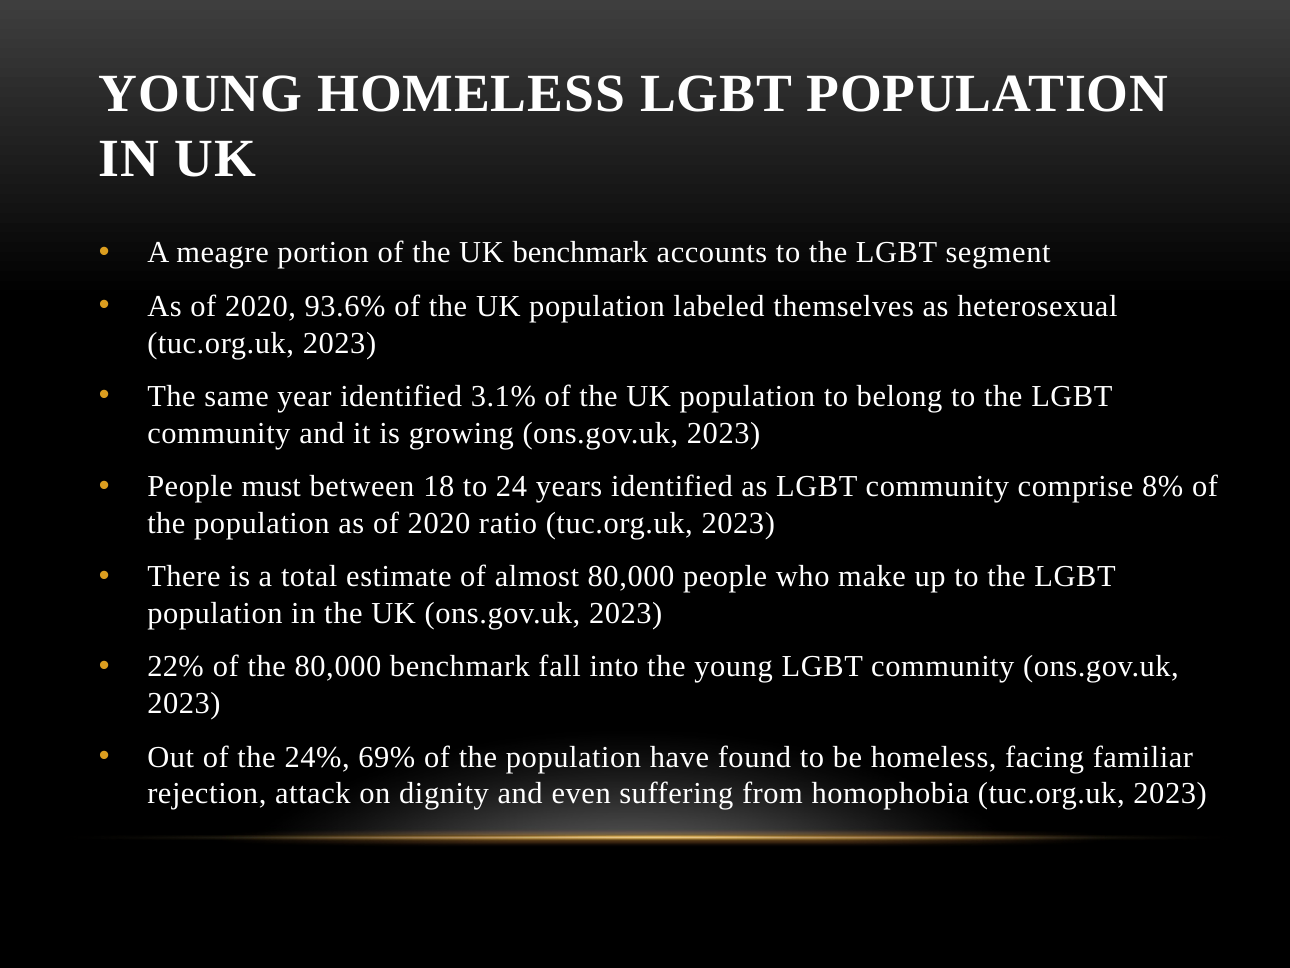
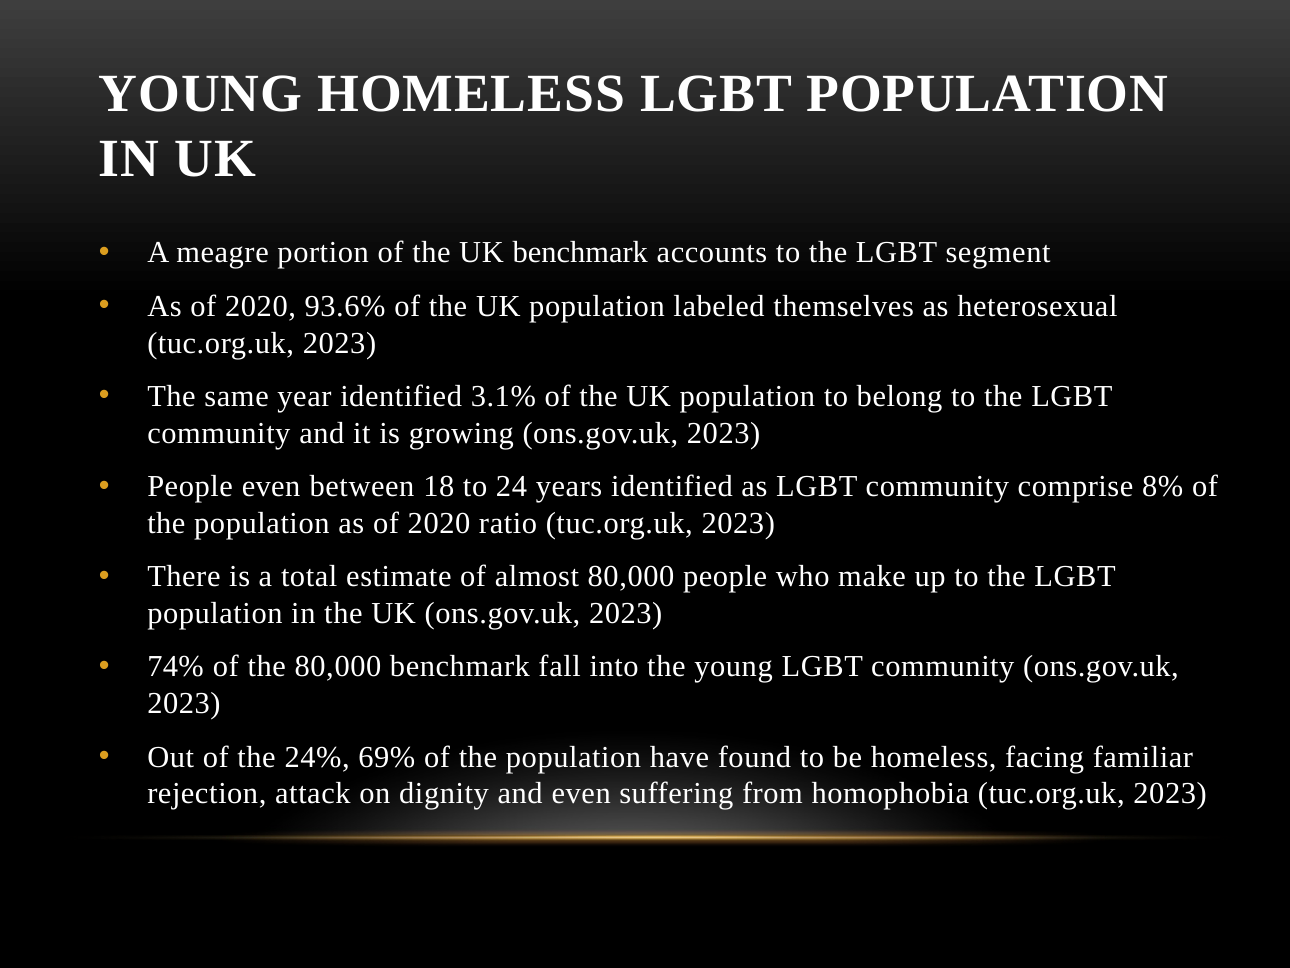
People must: must -> even
22%: 22% -> 74%
